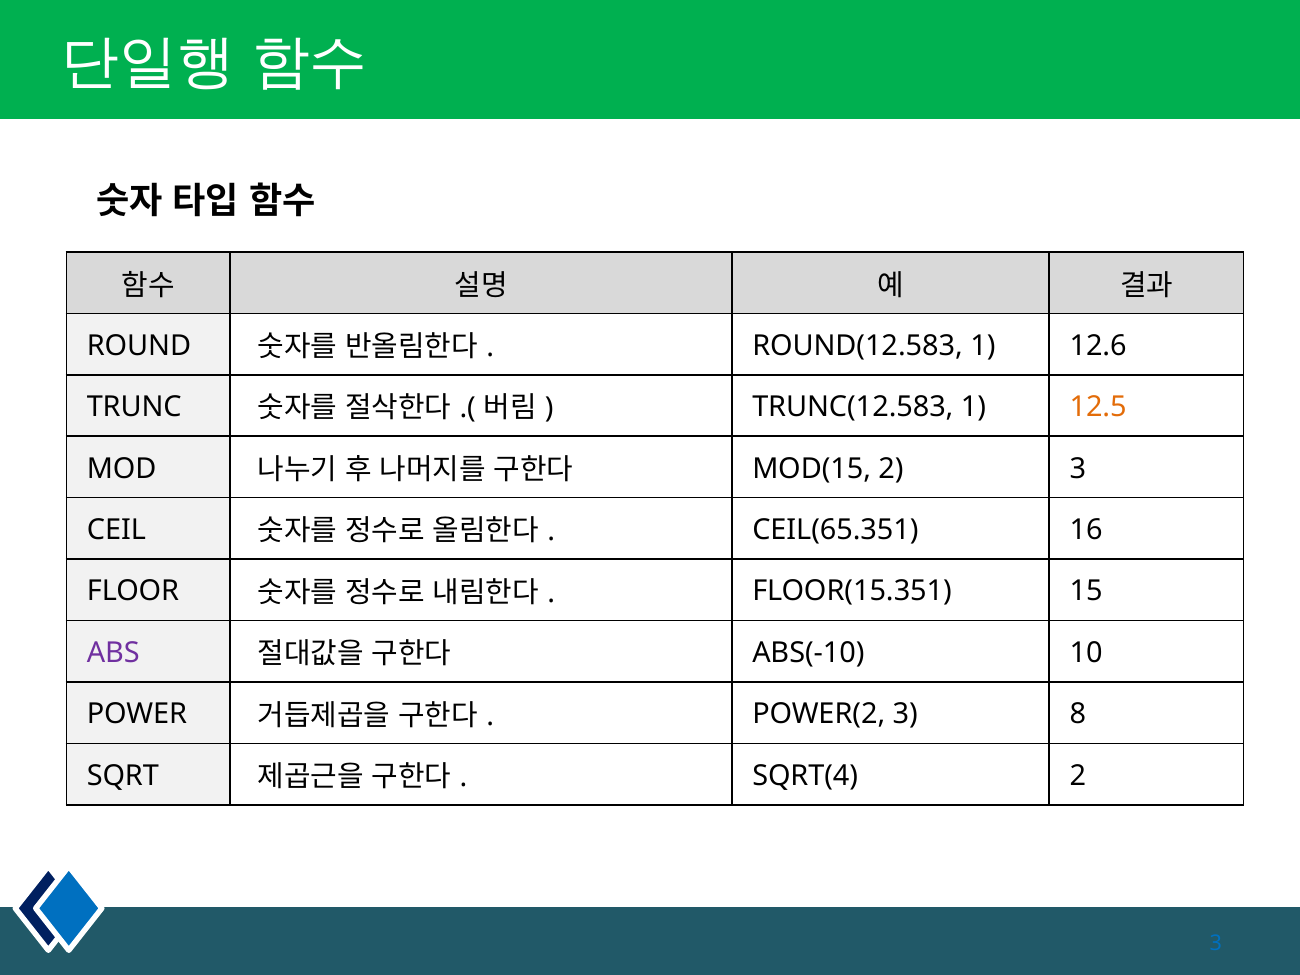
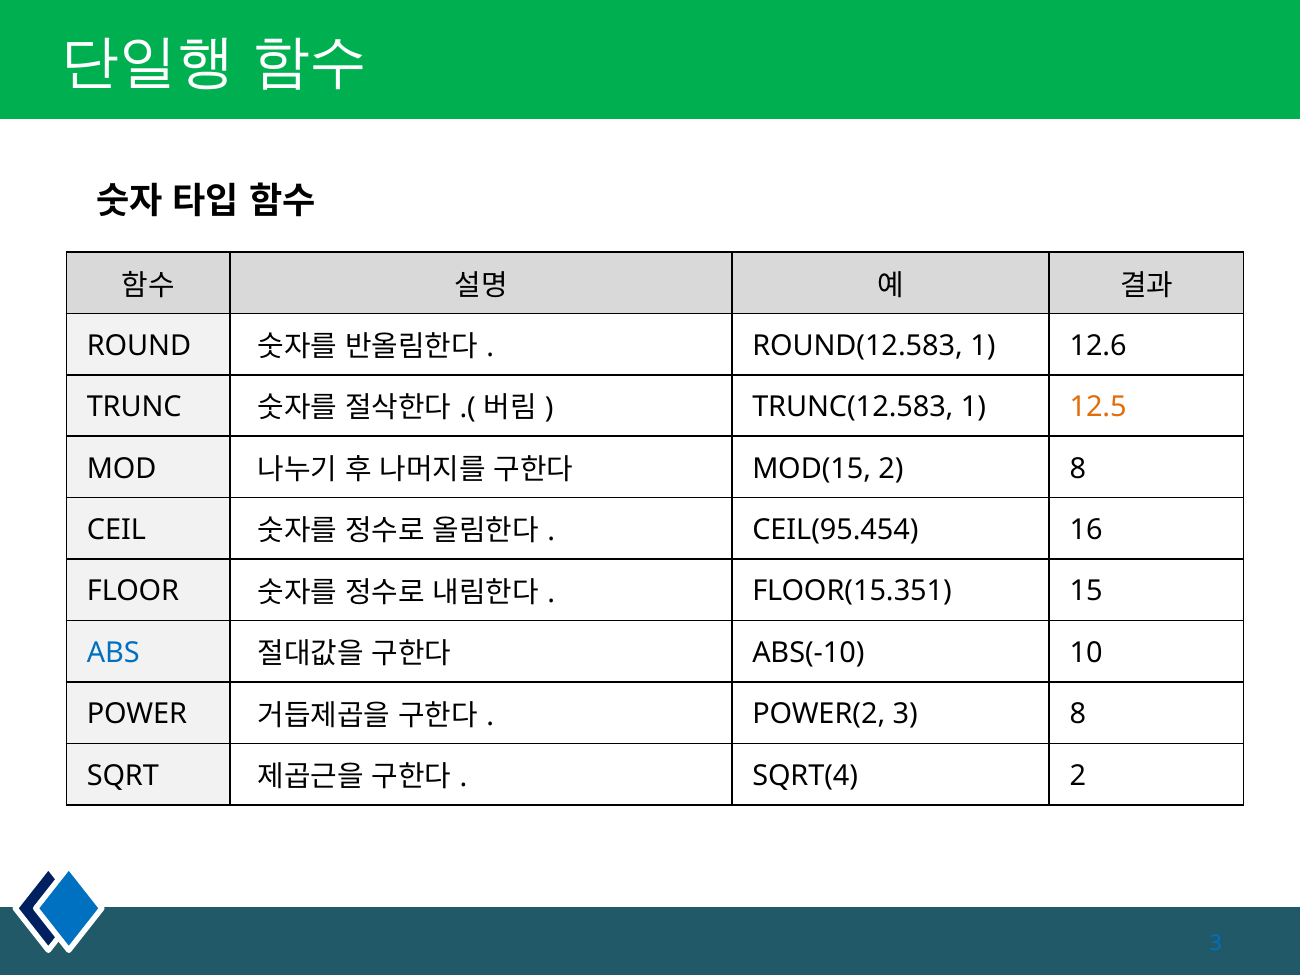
2 3: 3 -> 8
CEIL(65.351: CEIL(65.351 -> CEIL(95.454
ABS colour: purple -> blue
